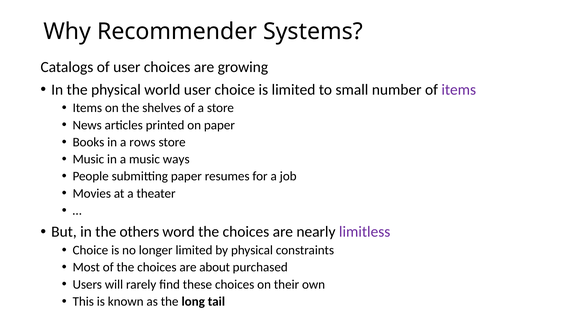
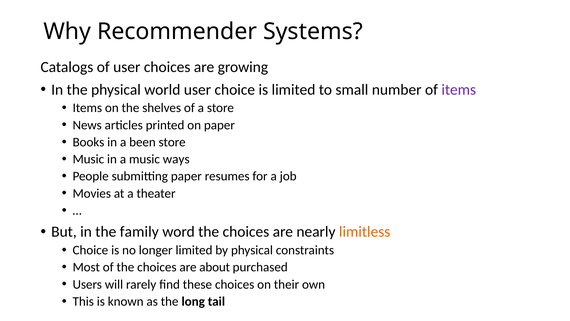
rows: rows -> been
others: others -> family
limitless colour: purple -> orange
